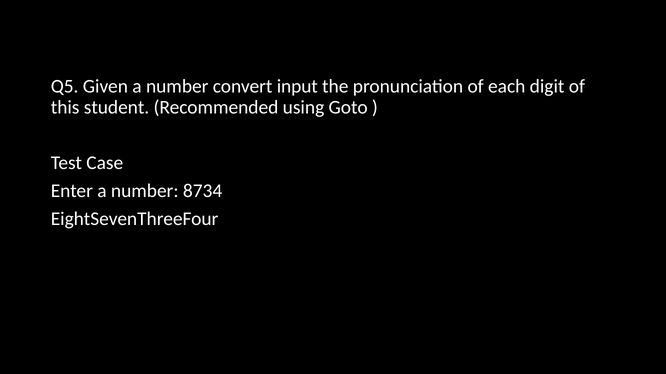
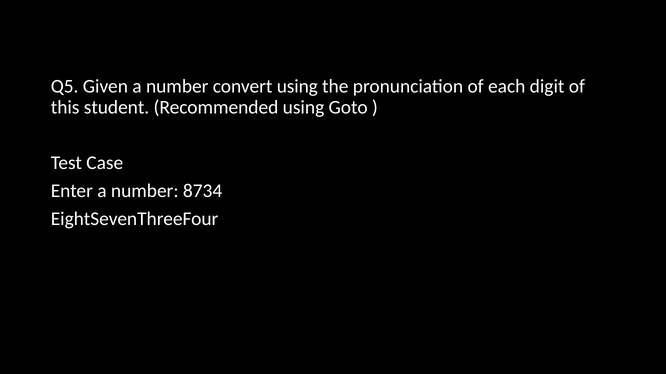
convert input: input -> using
